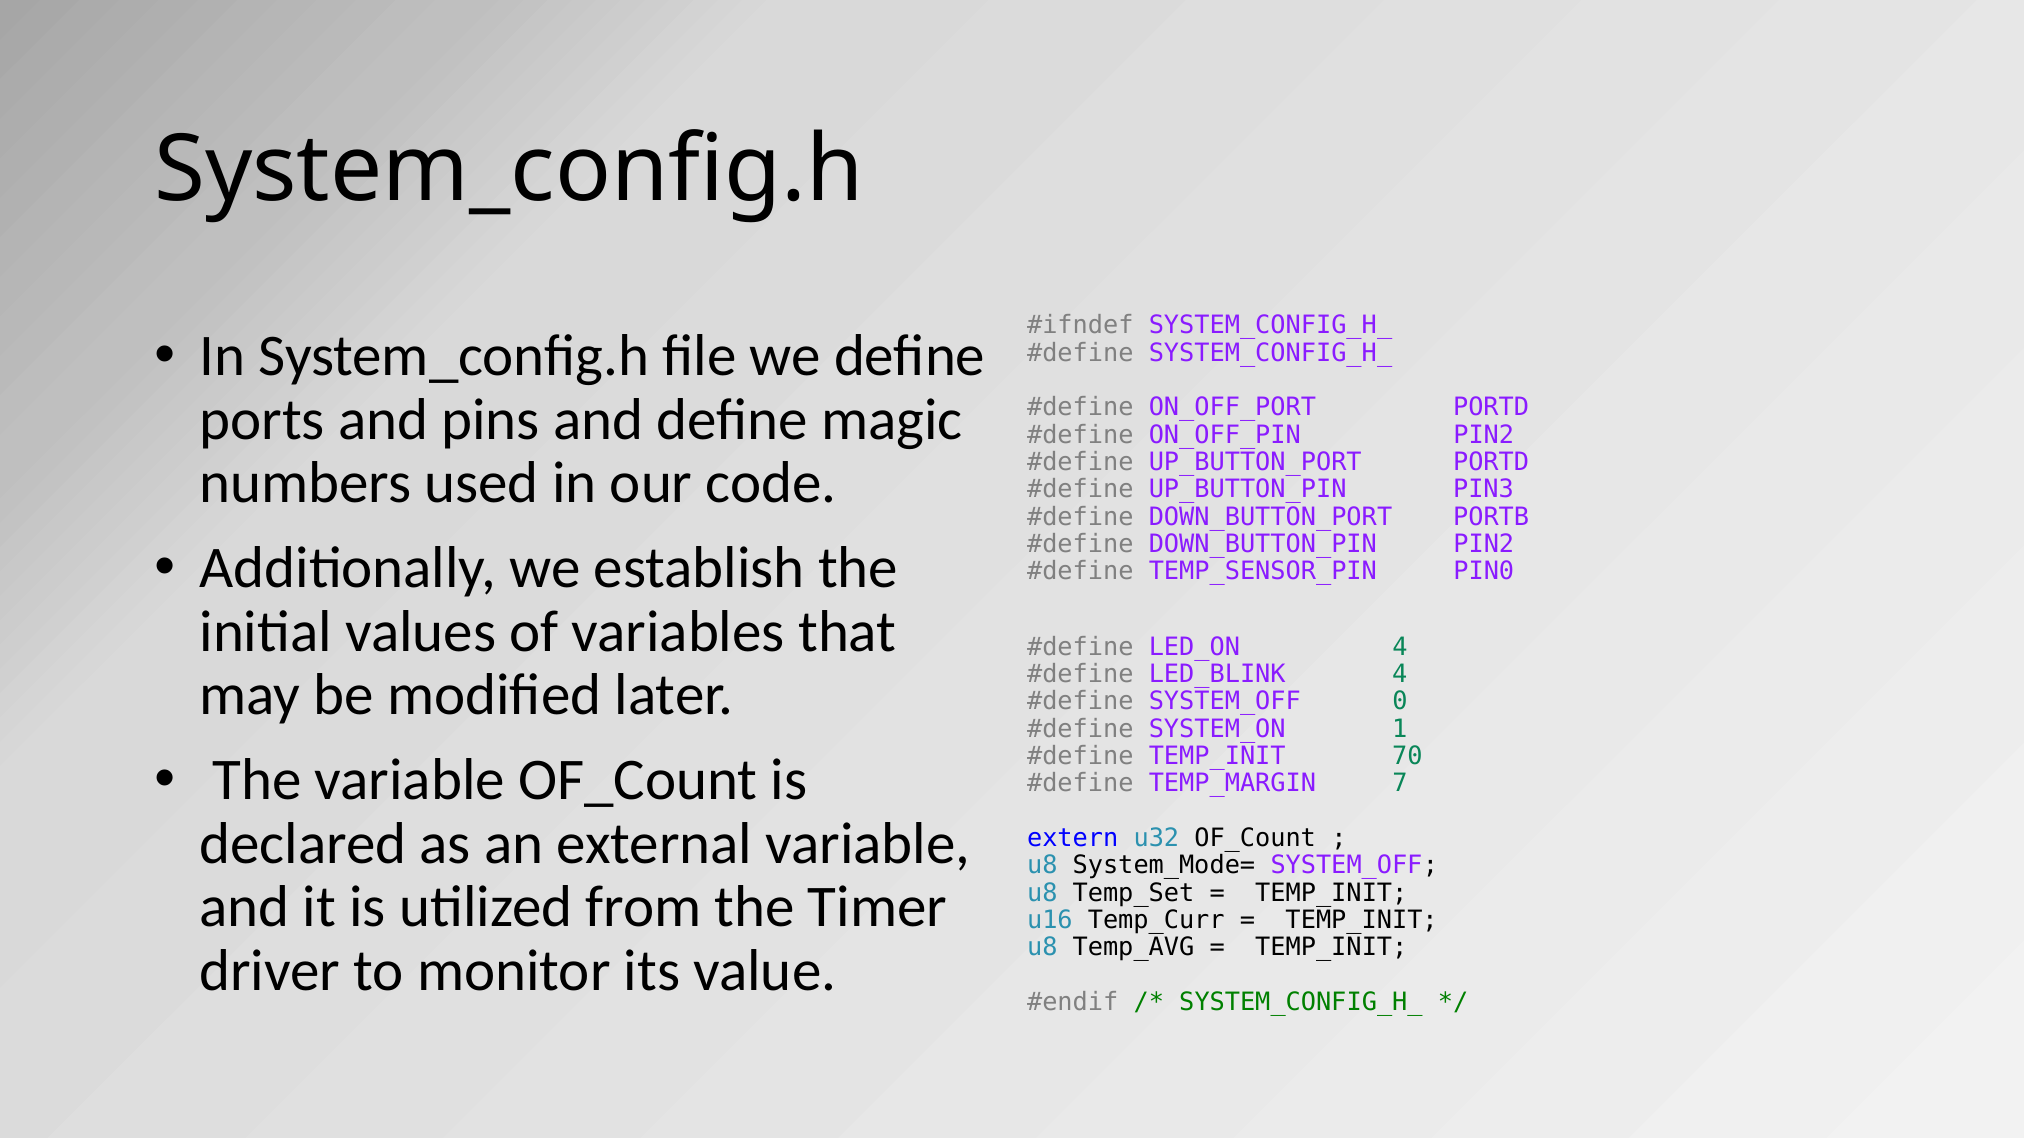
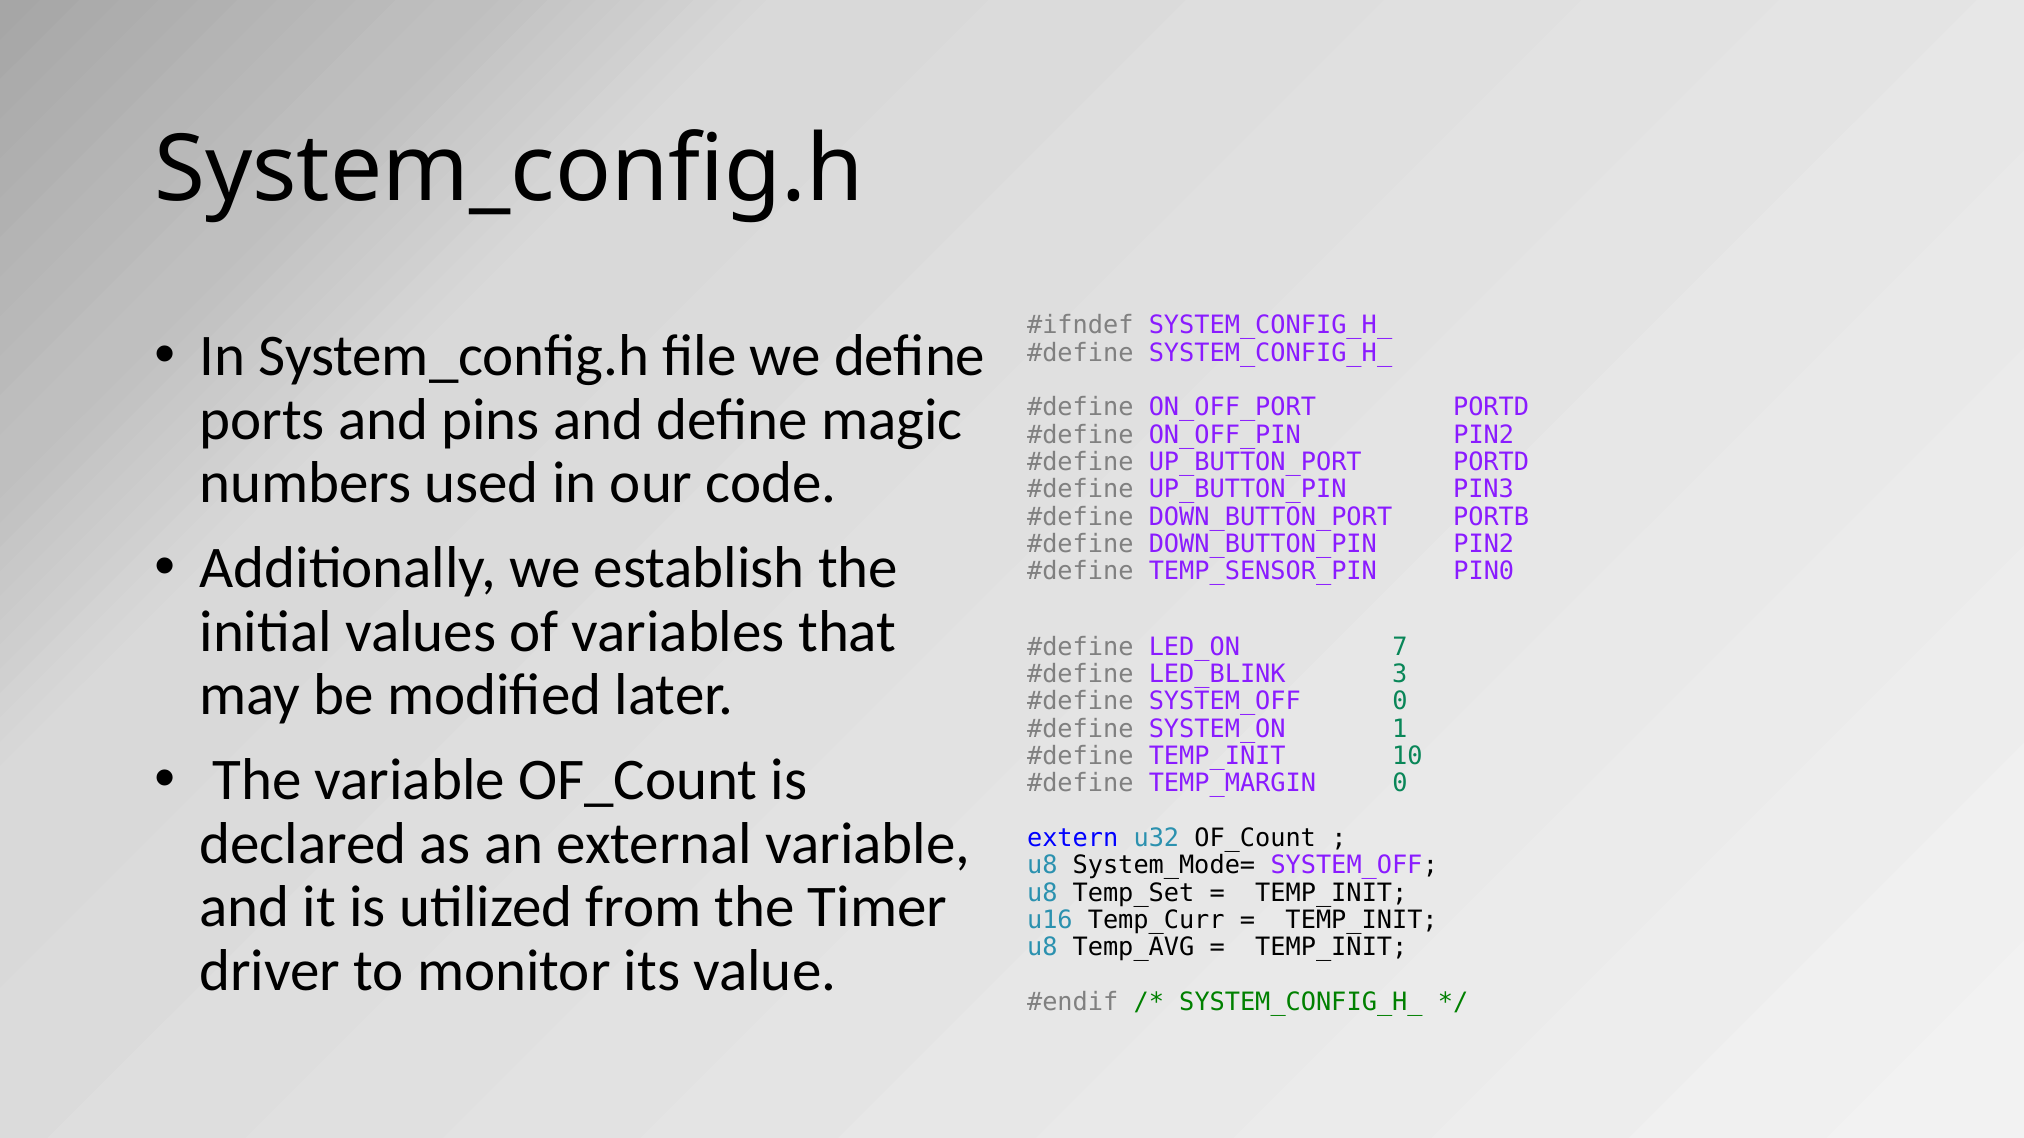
LED_ON 4: 4 -> 7
LED_BLINK 4: 4 -> 3
70: 70 -> 10
TEMP_MARGIN 7: 7 -> 0
